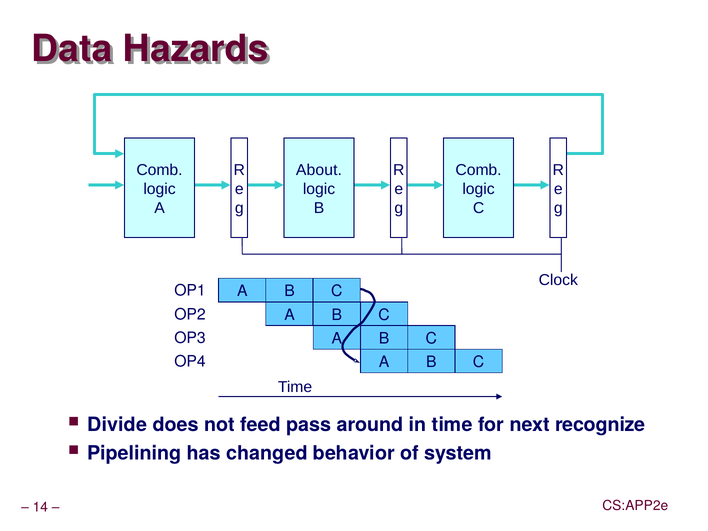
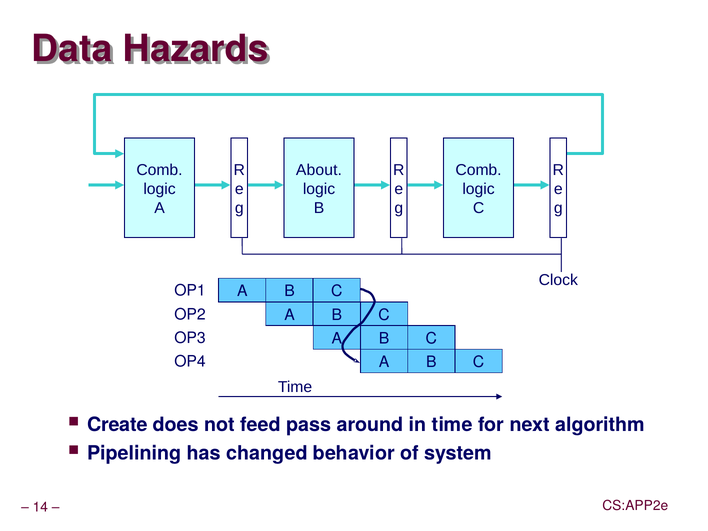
Divide: Divide -> Create
recognize: recognize -> algorithm
